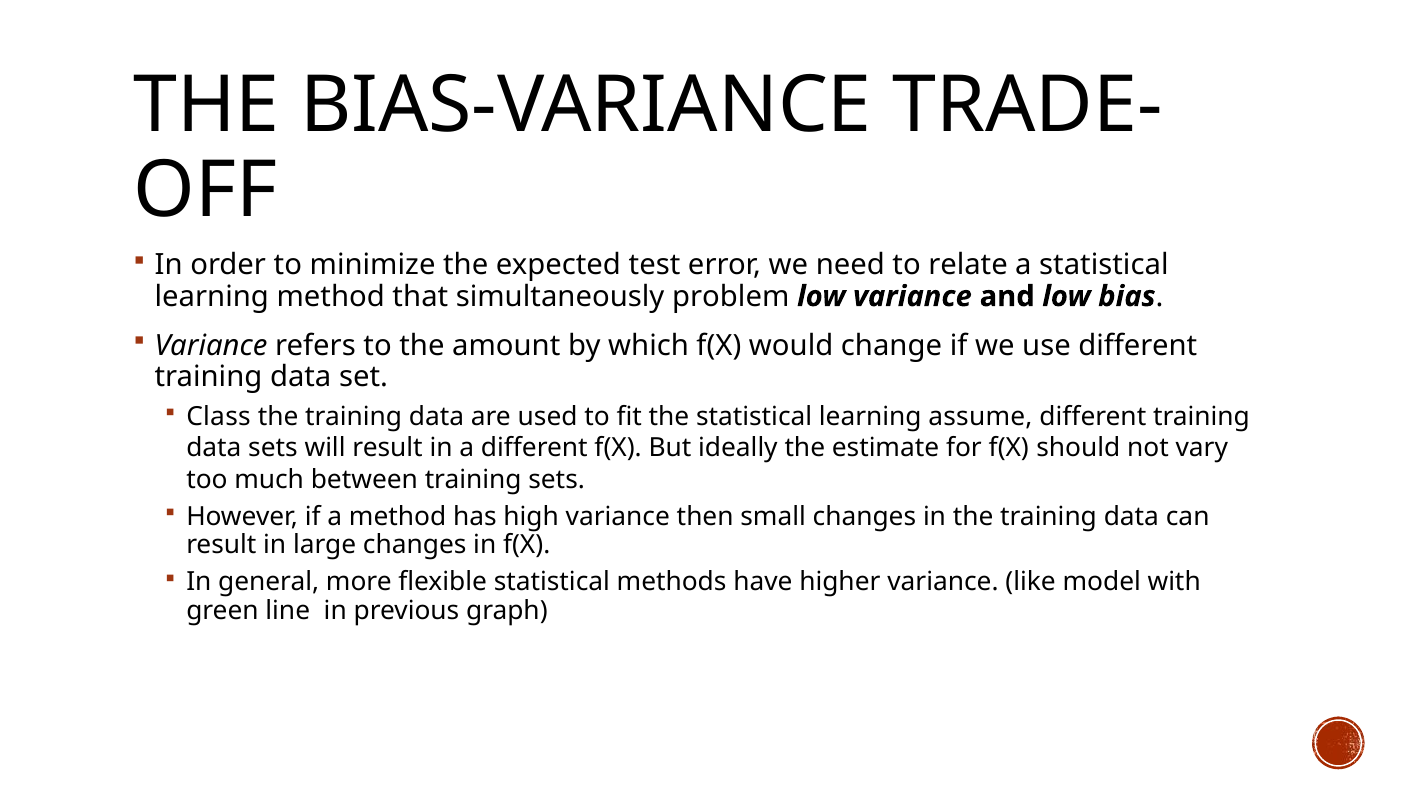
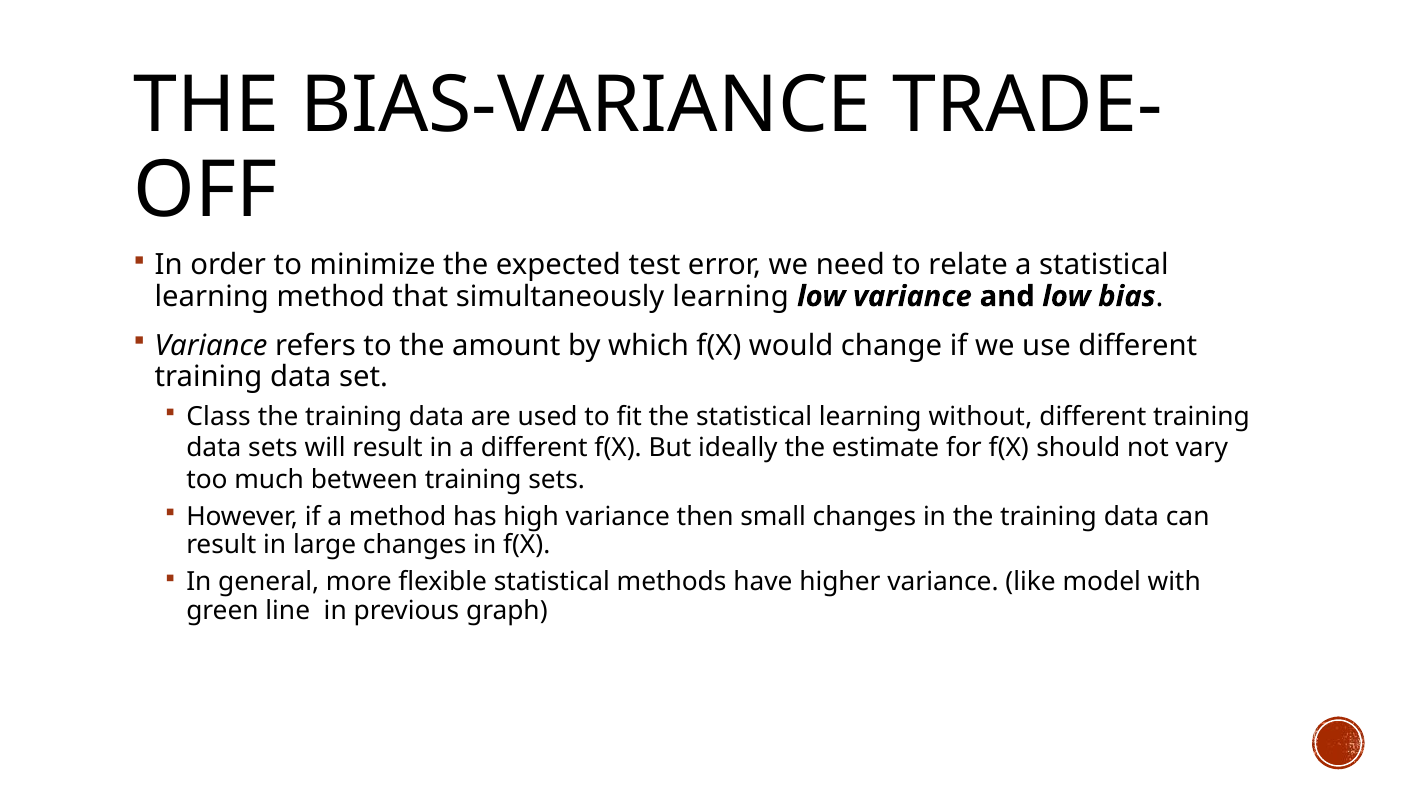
simultaneously problem: problem -> learning
assume: assume -> without
